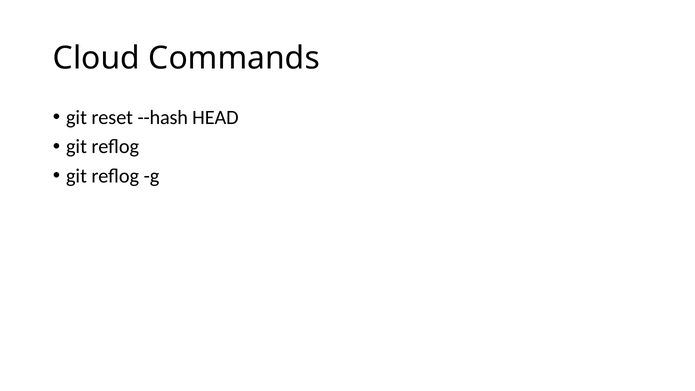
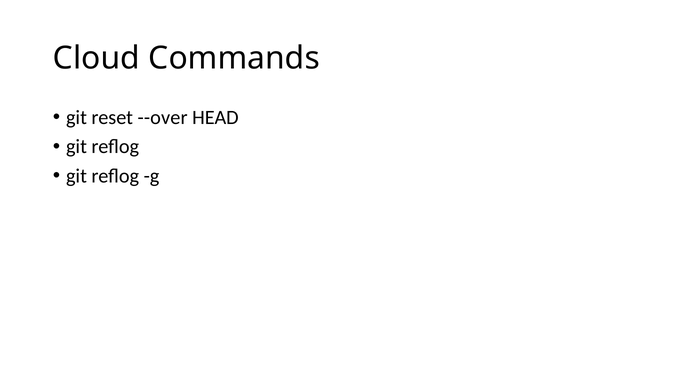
--hash: --hash -> --over
